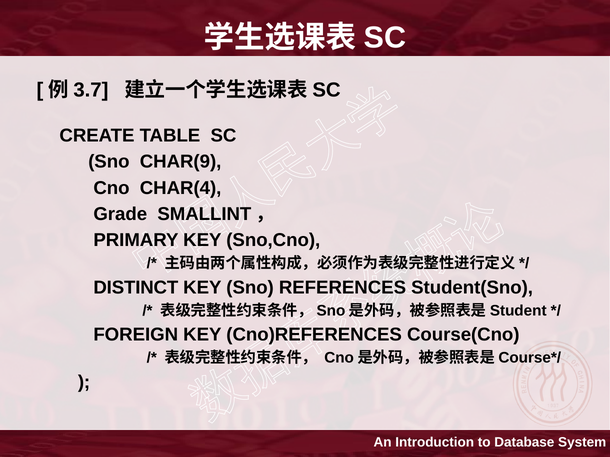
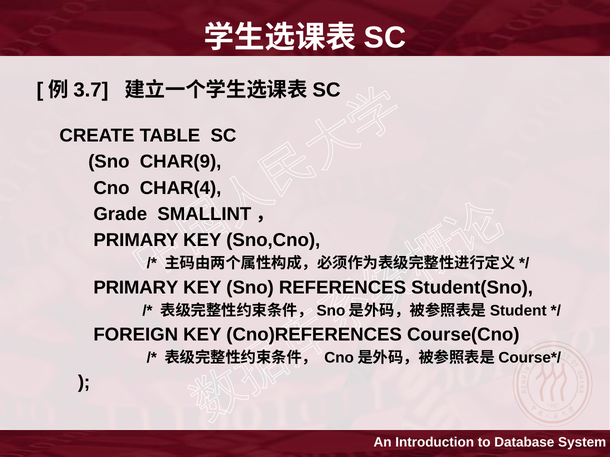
DISTINCT at (136, 288): DISTINCT -> PRIMARY
